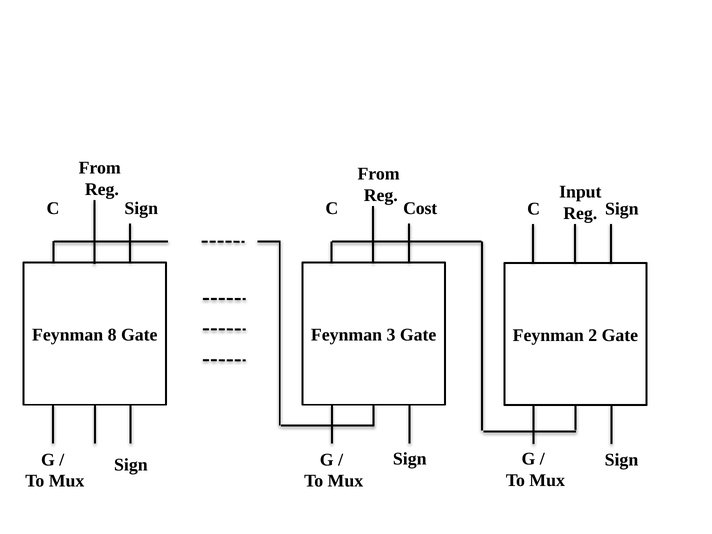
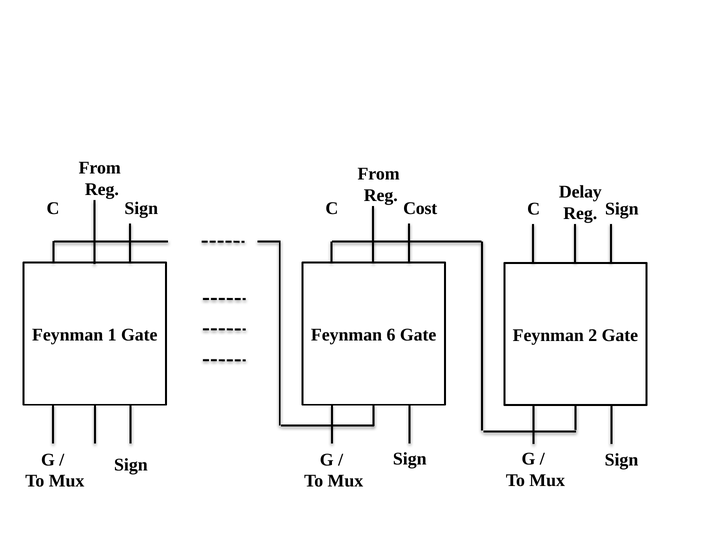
Input: Input -> Delay
8: 8 -> 1
3: 3 -> 6
